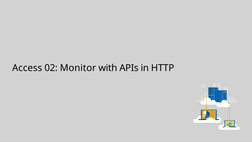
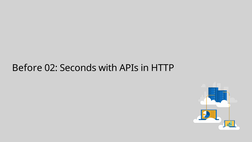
Access: Access -> Before
Monitor: Monitor -> Seconds
